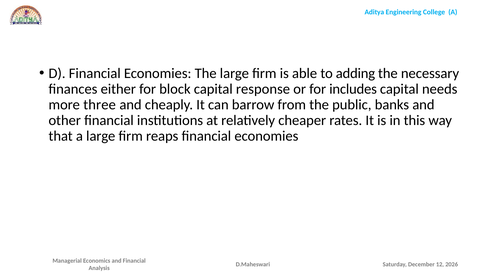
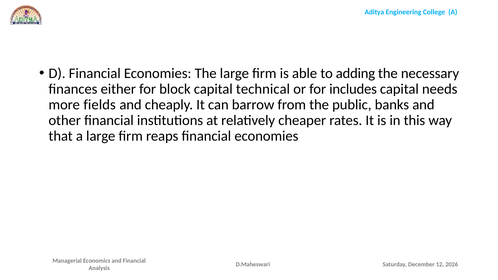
response: response -> technical
three: three -> fields
